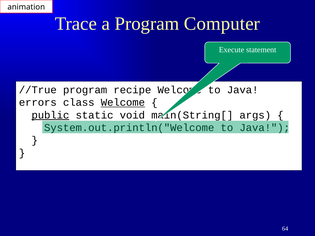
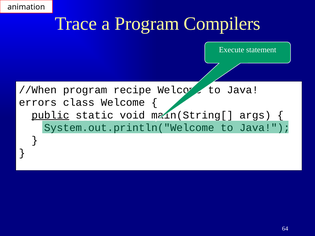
Computer: Computer -> Compilers
//True: //True -> //When
Welcome at (123, 103) underline: present -> none
